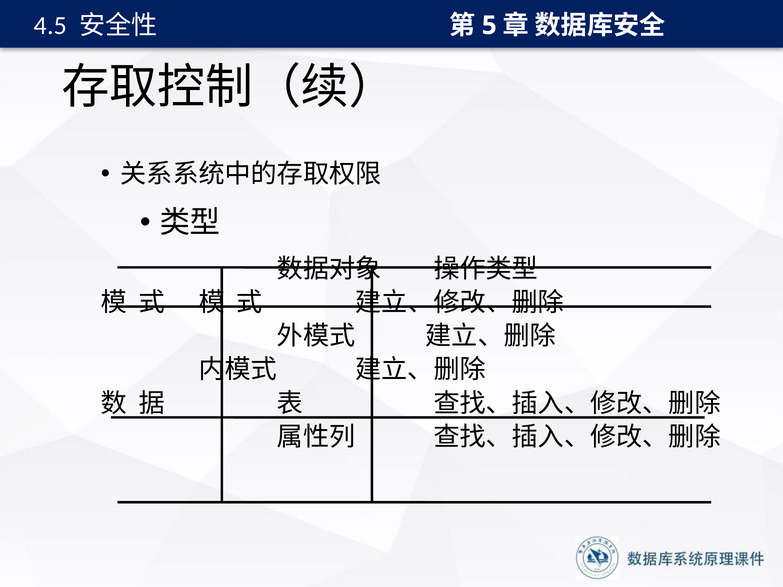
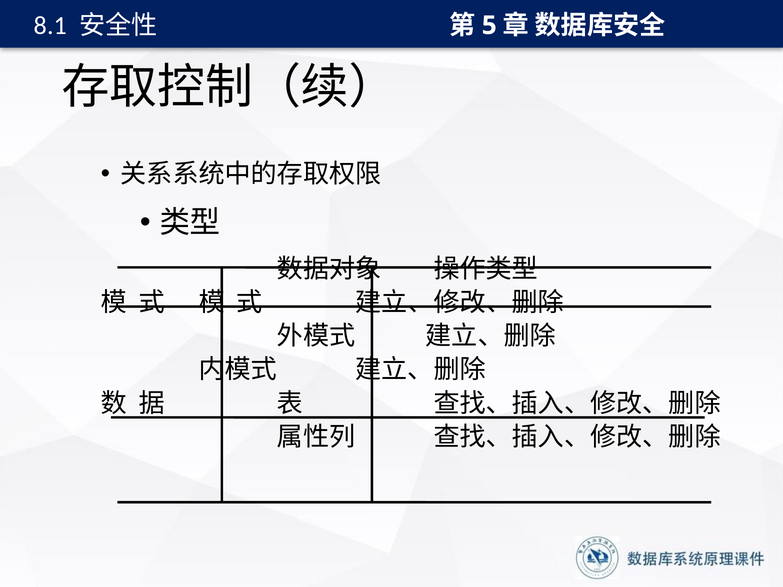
4.5: 4.5 -> 8.1
